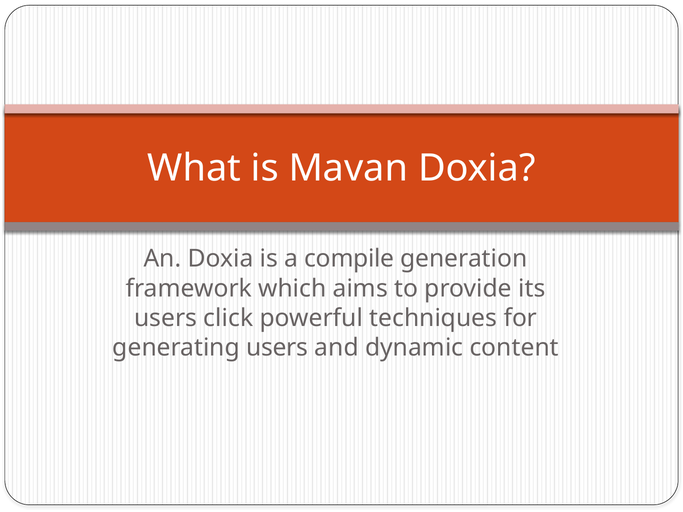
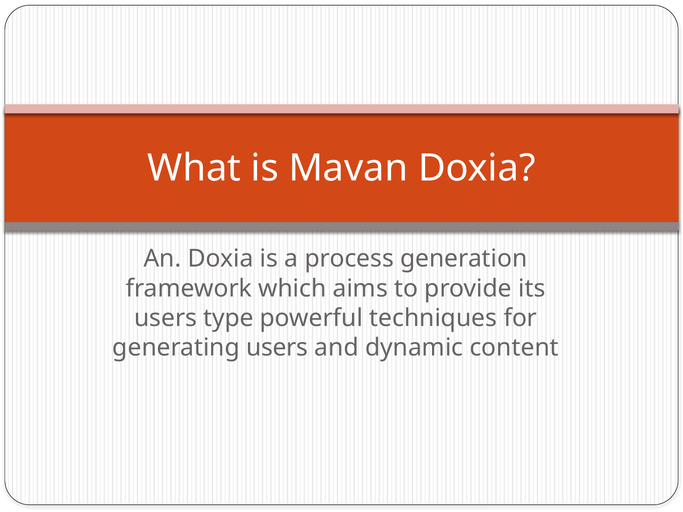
compile: compile -> process
click: click -> type
